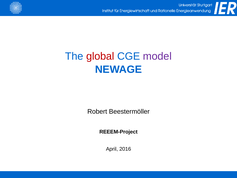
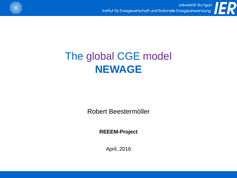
global colour: red -> purple
